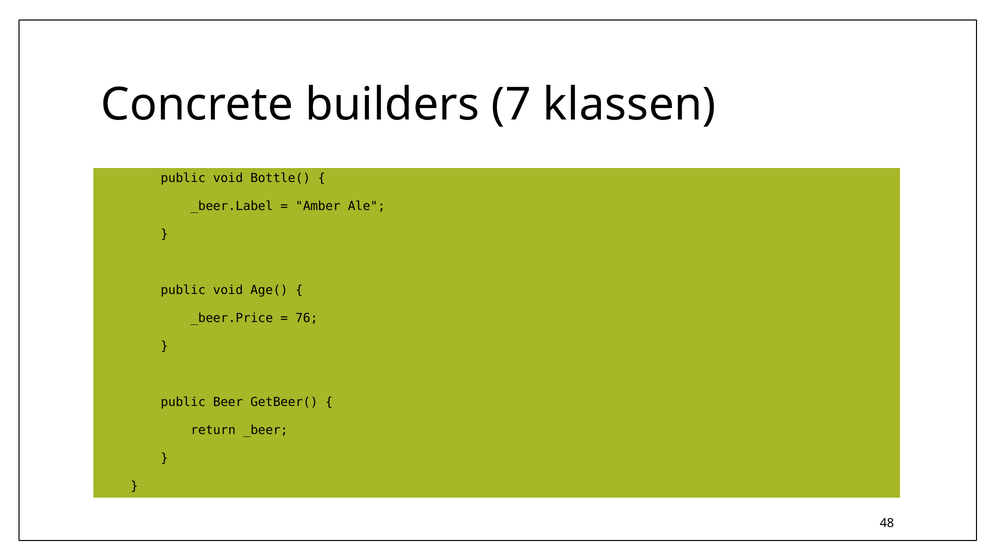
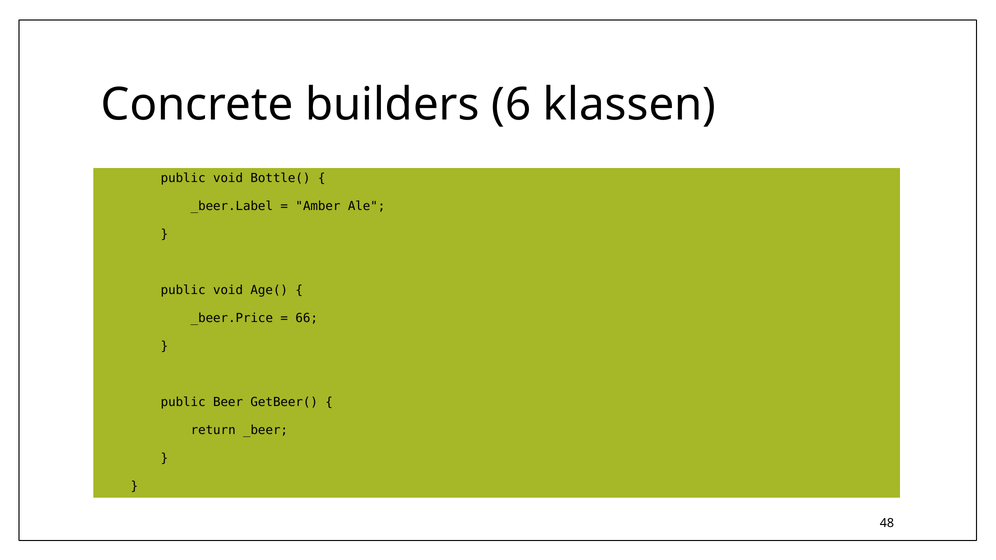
7: 7 -> 6
76: 76 -> 66
